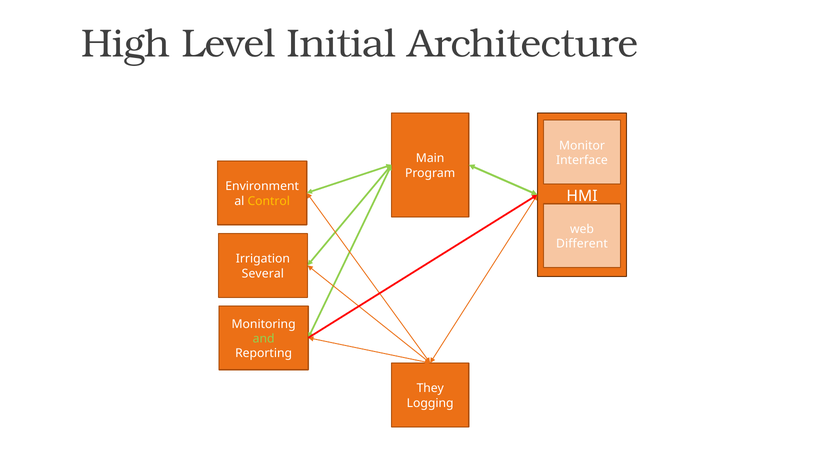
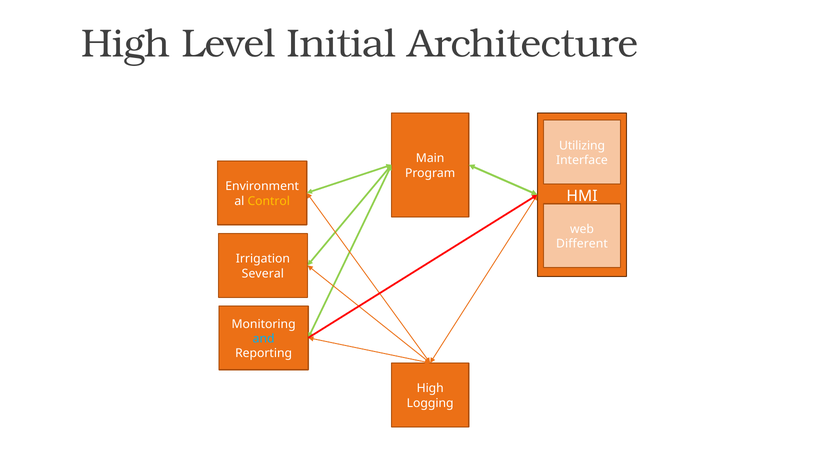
Monitor: Monitor -> Utilizing
and colour: light green -> light blue
They at (430, 388): They -> High
